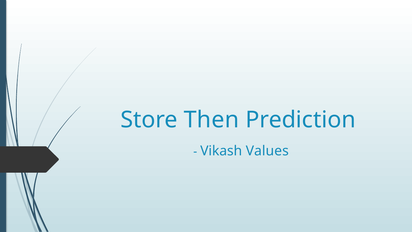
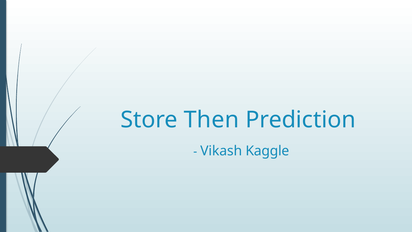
Values: Values -> Kaggle
